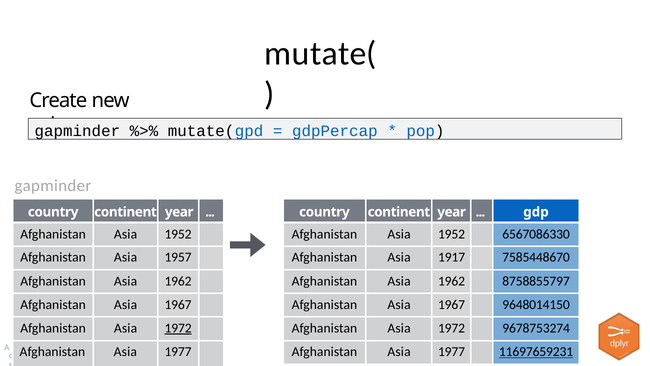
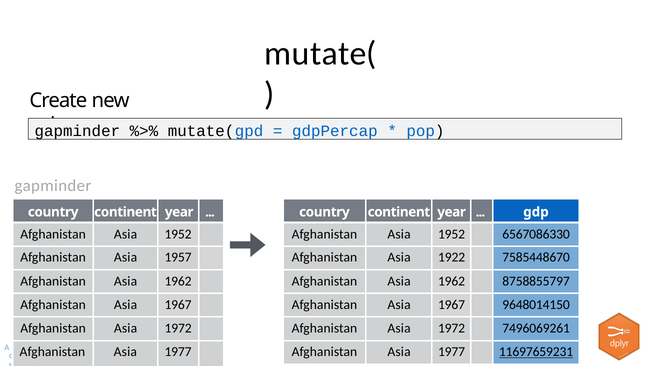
1917: 1917 -> 1922
1972 at (178, 328) underline: present -> none
9678753274: 9678753274 -> 7496069261
